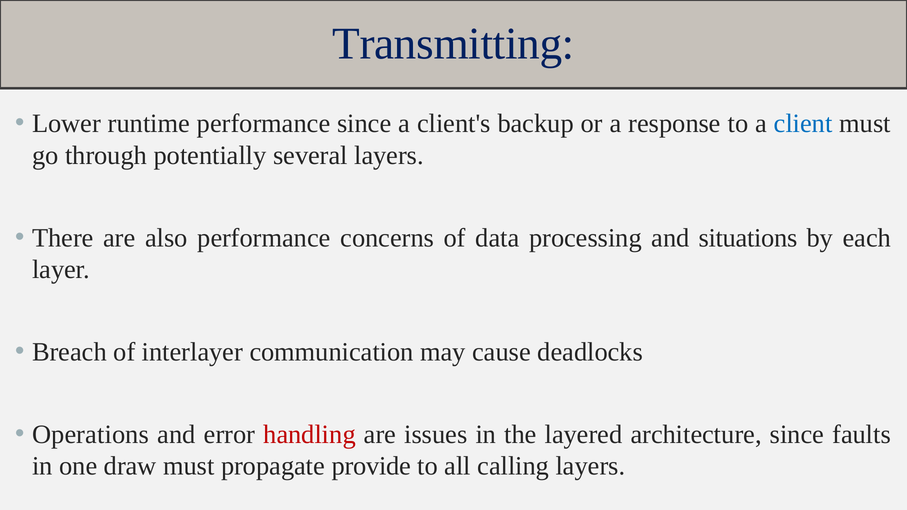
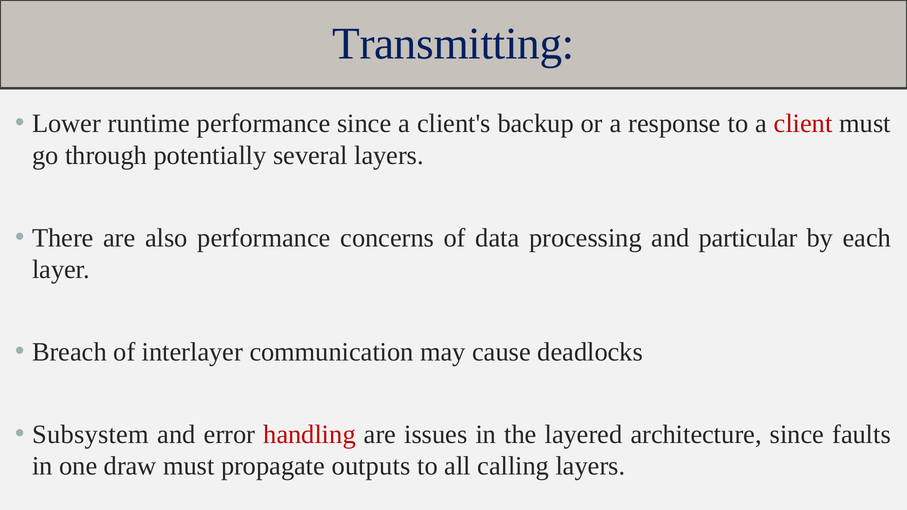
client colour: blue -> red
situations: situations -> particular
Operations: Operations -> Subsystem
provide: provide -> outputs
